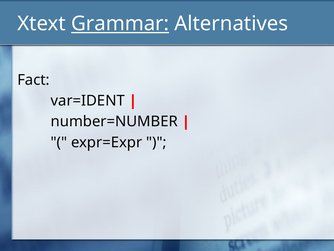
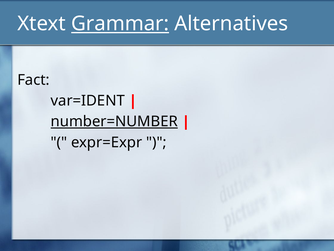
number=NUMBER underline: none -> present
